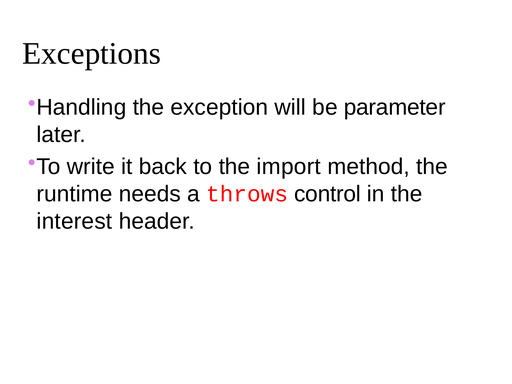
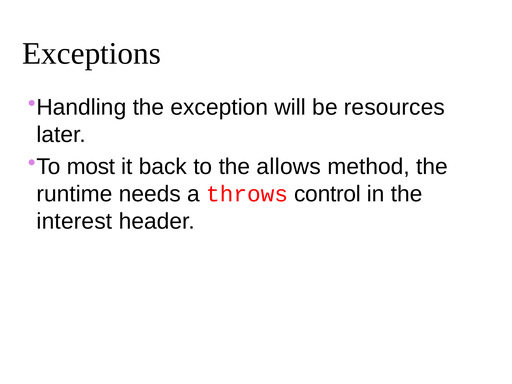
parameter: parameter -> resources
write: write -> most
import: import -> allows
